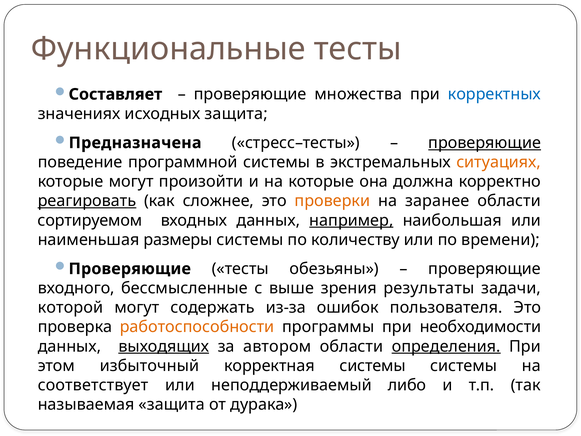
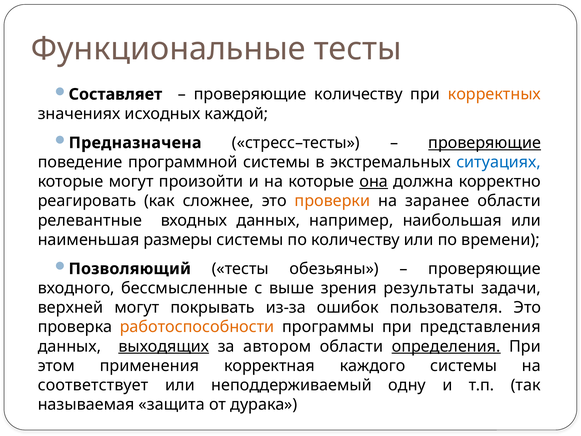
проверяющие множества: множества -> количеству
корректных colour: blue -> orange
исходных защита: защита -> каждой
ситуациях colour: orange -> blue
она underline: none -> present
реагировать underline: present -> none
сортируемом: сортируемом -> релевантные
например underline: present -> none
Проверяющие at (130, 269): Проверяющие -> Позволяющий
которой: которой -> верхней
содержать: содержать -> покрывать
необходимости: необходимости -> представления
избыточный: избыточный -> применения
корректная системы: системы -> каждого
либо: либо -> одну
